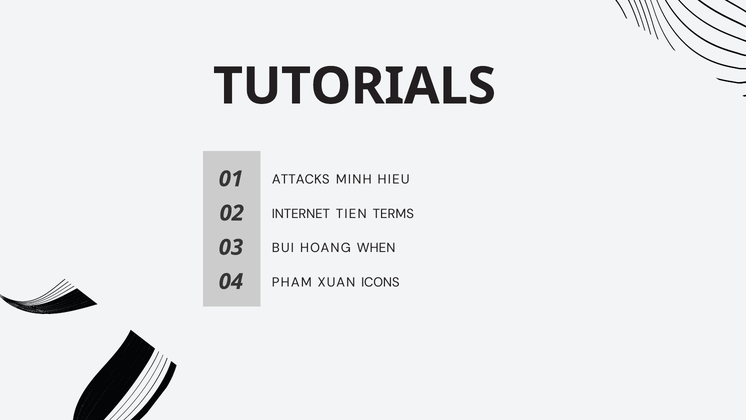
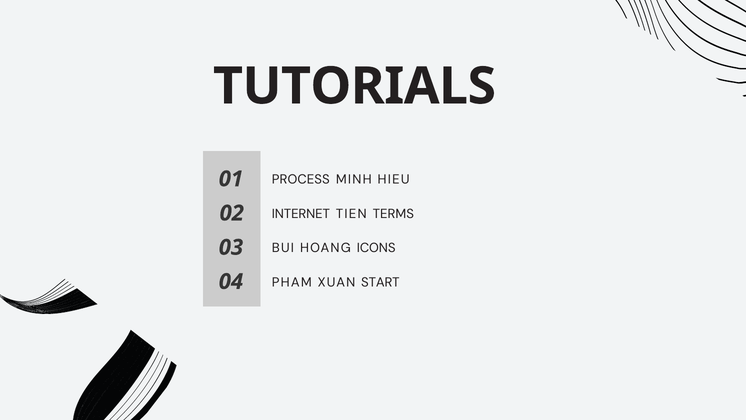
ATTACKS: ATTACKS -> PROCESS
WHEN: WHEN -> ICONS
ICONS: ICONS -> START
